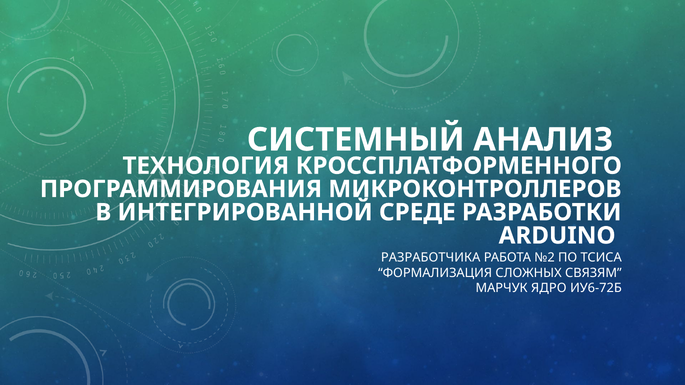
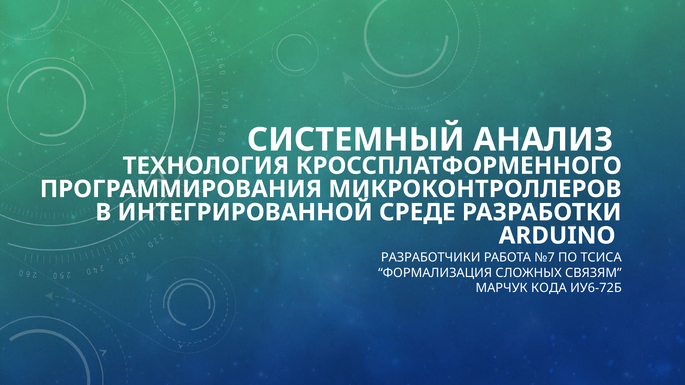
РАЗРАБОТЧИКА: РАЗРАБОТЧИКА -> РАЗРАБОТЧИКИ
№2: №2 -> №7
ЯДРО: ЯДРО -> КОДА
